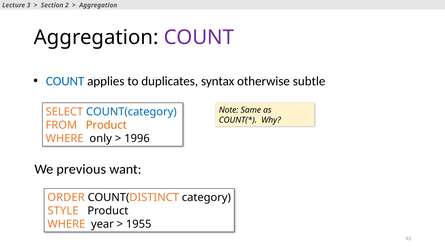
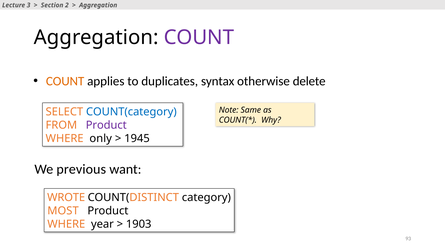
COUNT at (65, 81) colour: blue -> orange
subtle: subtle -> delete
Product at (106, 125) colour: orange -> purple
1996: 1996 -> 1945
ORDER: ORDER -> WROTE
STYLE: STYLE -> MOST
1955: 1955 -> 1903
